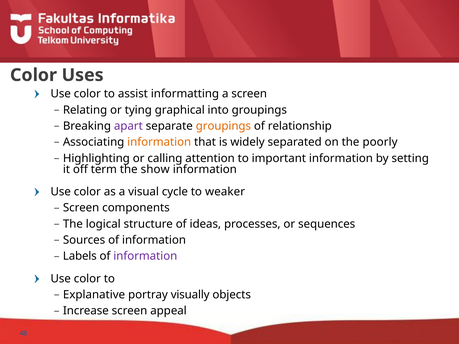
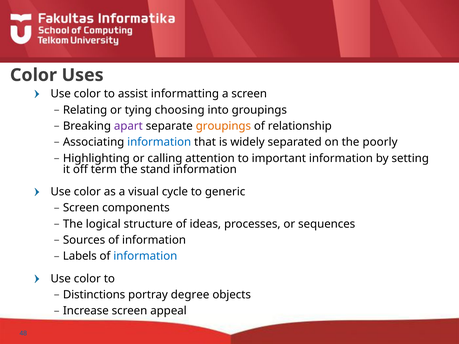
graphical: graphical -> choosing
information at (159, 142) colour: orange -> blue
show: show -> stand
weaker: weaker -> generic
information at (145, 256) colour: purple -> blue
Explanative: Explanative -> Distinctions
visually: visually -> degree
